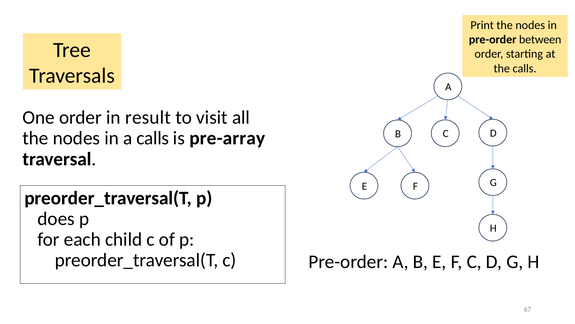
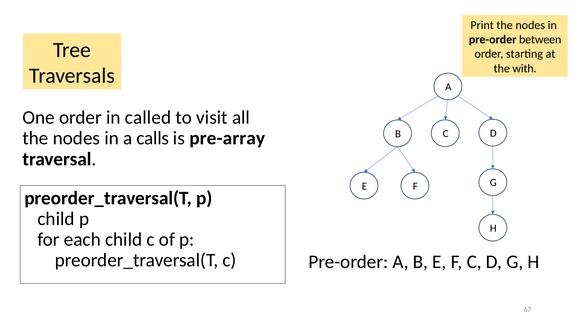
the calls: calls -> with
result: result -> called
does at (56, 218): does -> child
